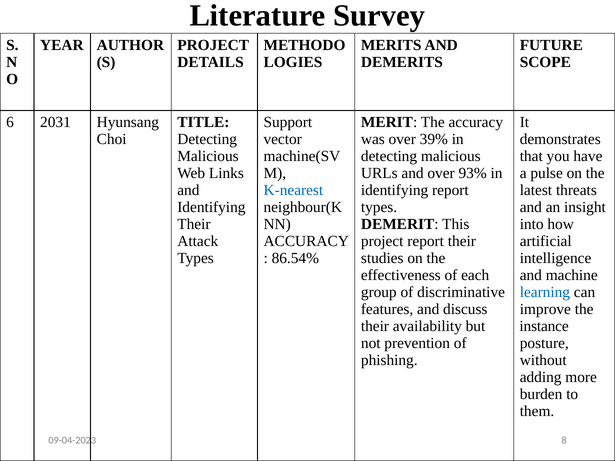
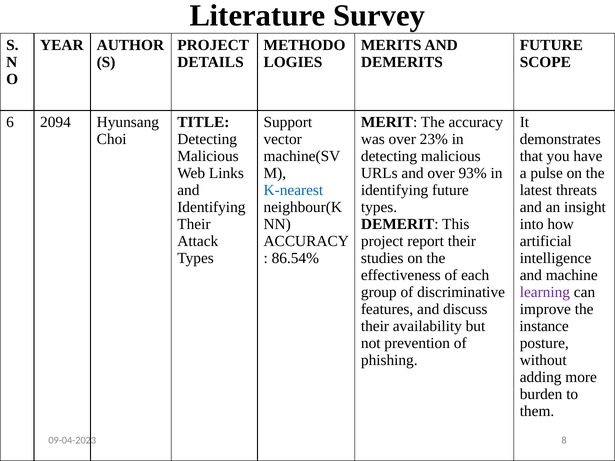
2031: 2031 -> 2094
39%: 39% -> 23%
identifying report: report -> future
learning colour: blue -> purple
